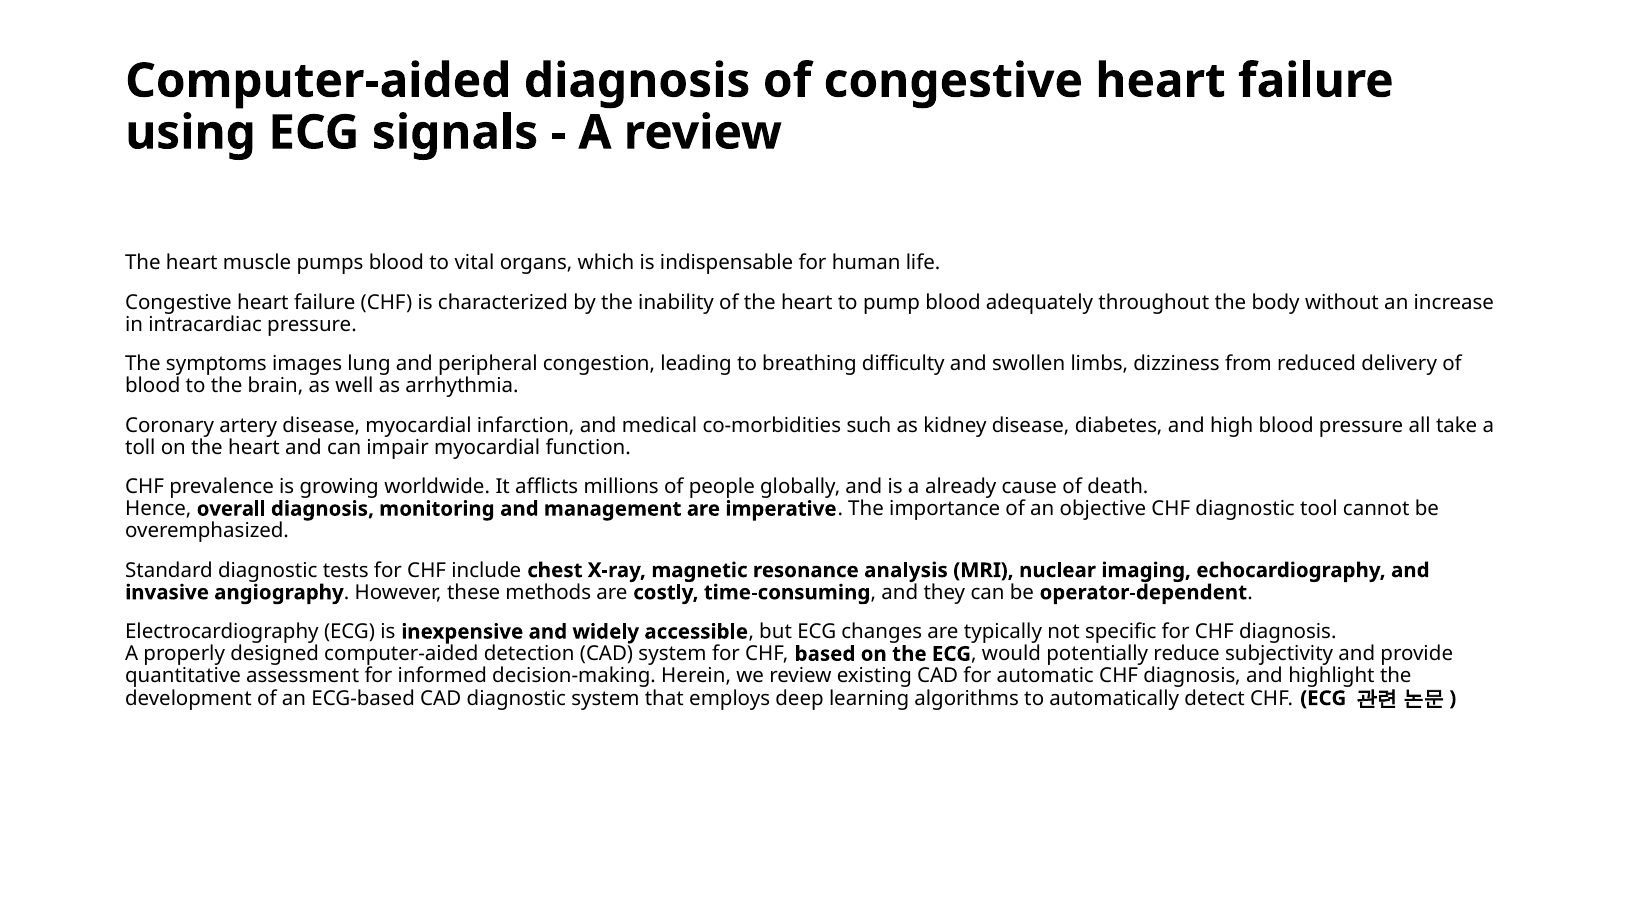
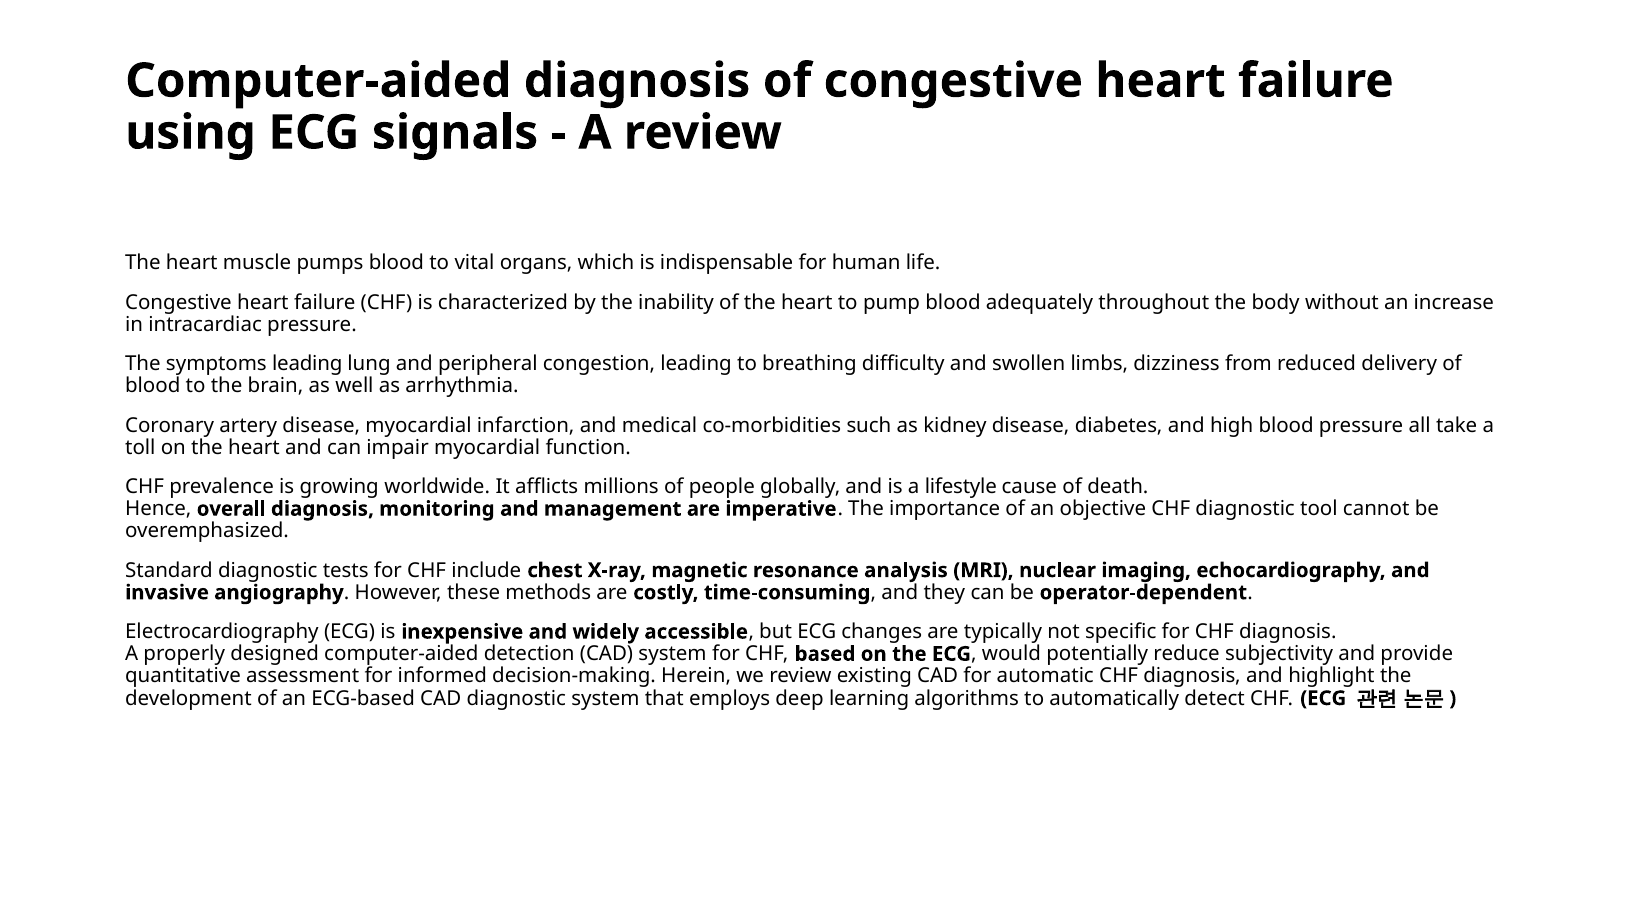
symptoms images: images -> leading
already: already -> lifestyle
